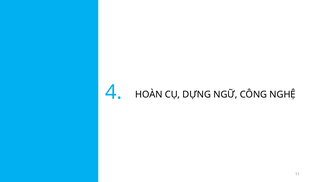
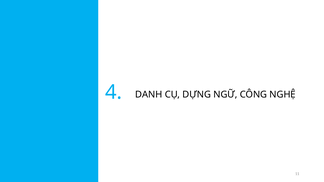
HOÀN: HOÀN -> DANH
